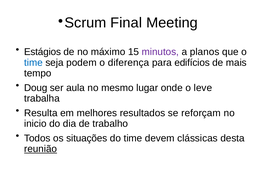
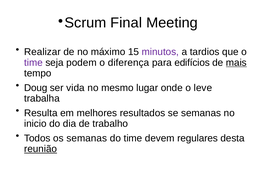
Estágios: Estágios -> Realizar
planos: planos -> tardios
time at (33, 63) colour: blue -> purple
mais underline: none -> present
aula: aula -> vida
se reforçam: reforçam -> semanas
os situações: situações -> semanas
clássicas: clássicas -> regulares
